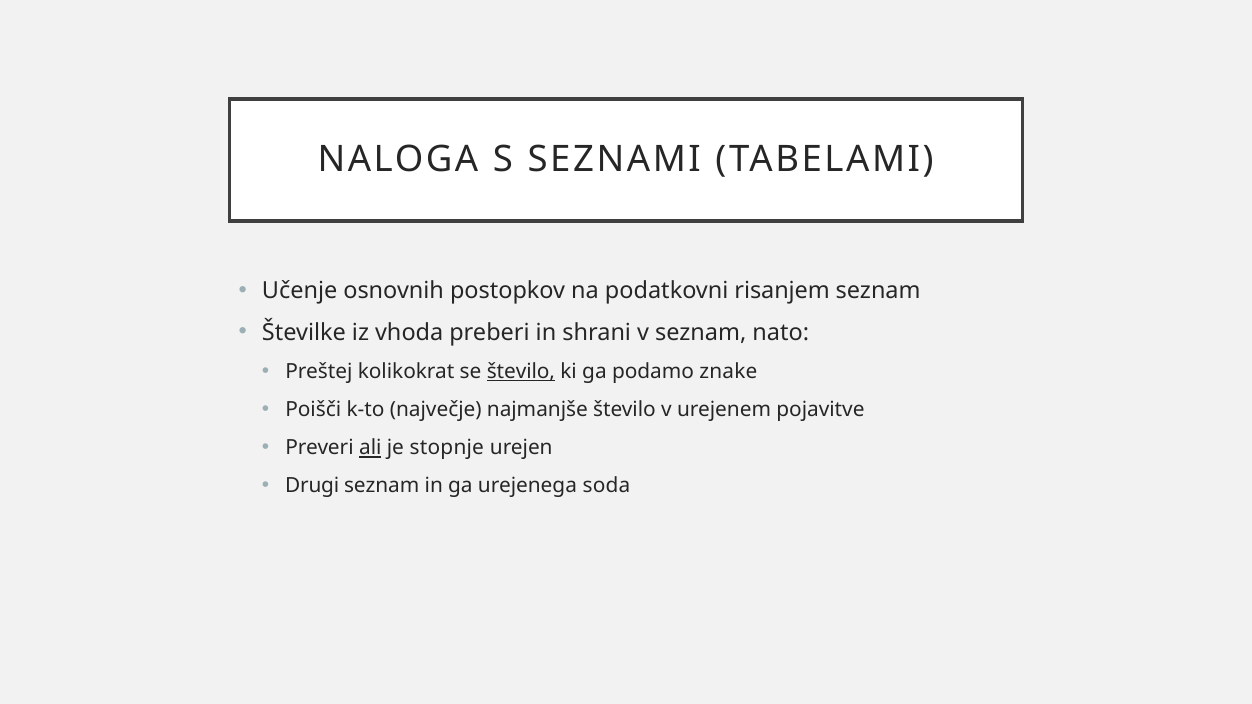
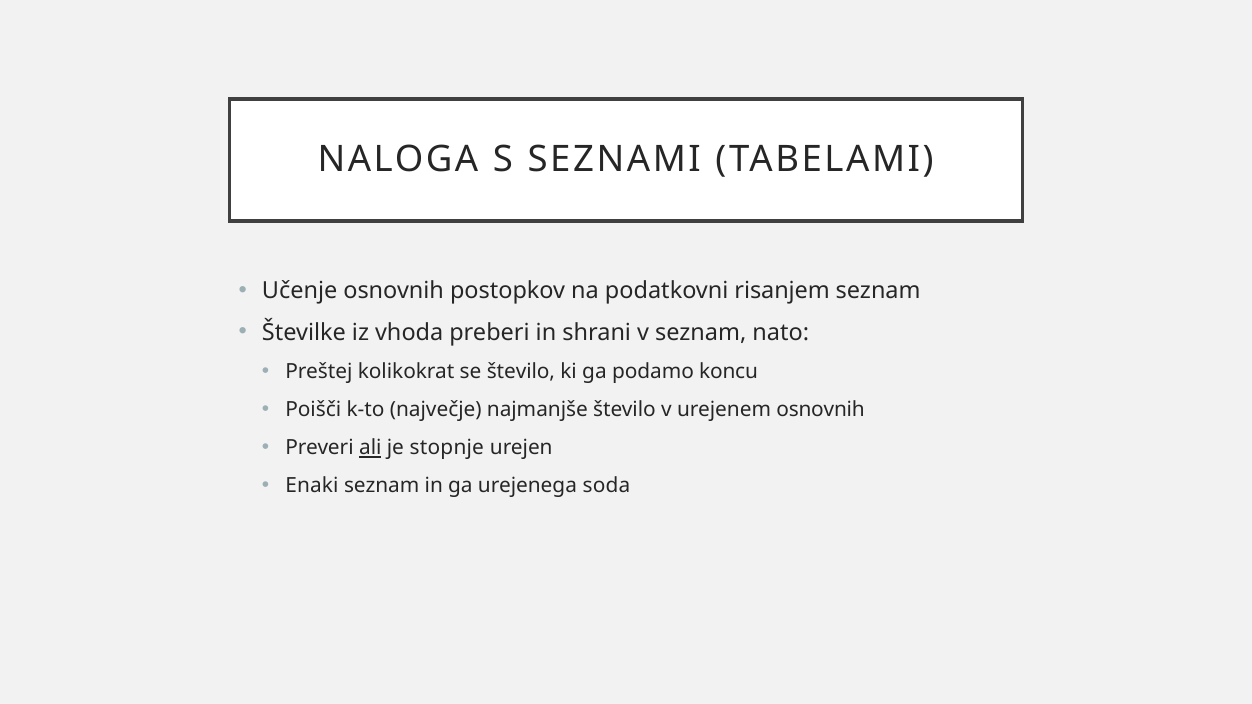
število at (521, 372) underline: present -> none
znake: znake -> koncu
urejenem pojavitve: pojavitve -> osnovnih
Drugi: Drugi -> Enaki
